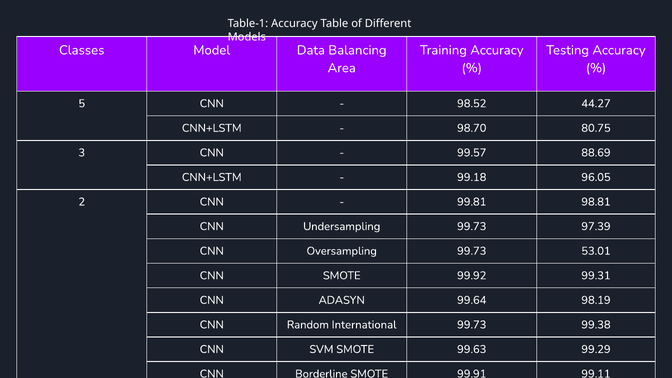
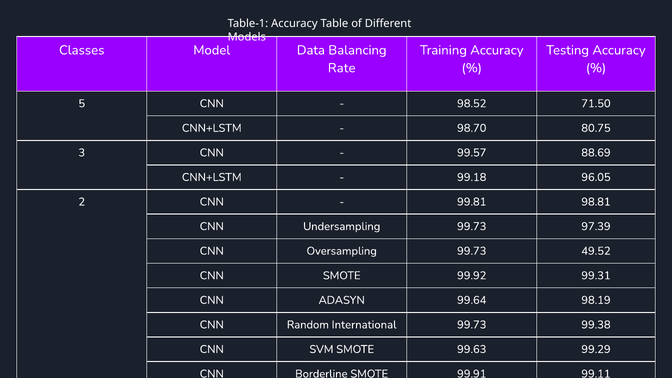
Area: Area -> Rate
44.27: 44.27 -> 71.50
53.01: 53.01 -> 49.52
